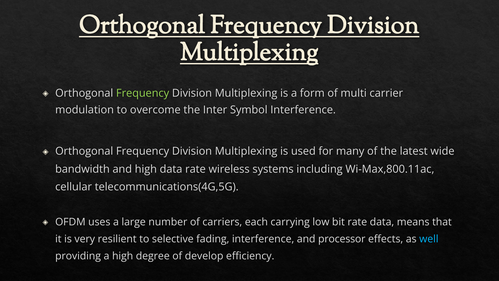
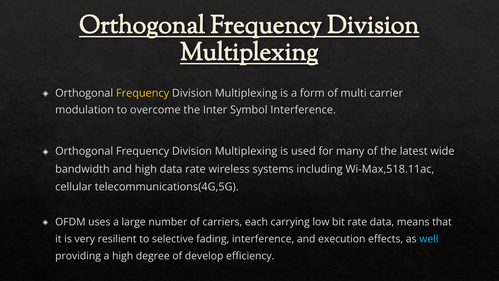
Frequency at (143, 93) colour: light green -> yellow
Wi-Max,800.11ac: Wi-Max,800.11ac -> Wi-Max,518.11ac
processor: processor -> execution
